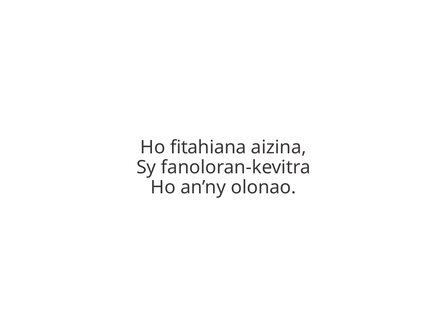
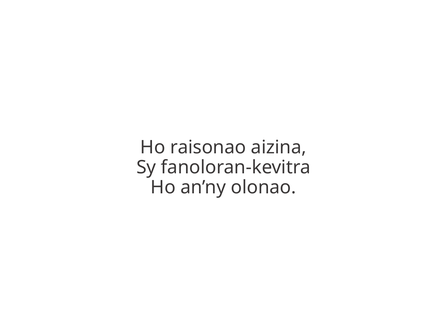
fitahiana: fitahiana -> raisonao
